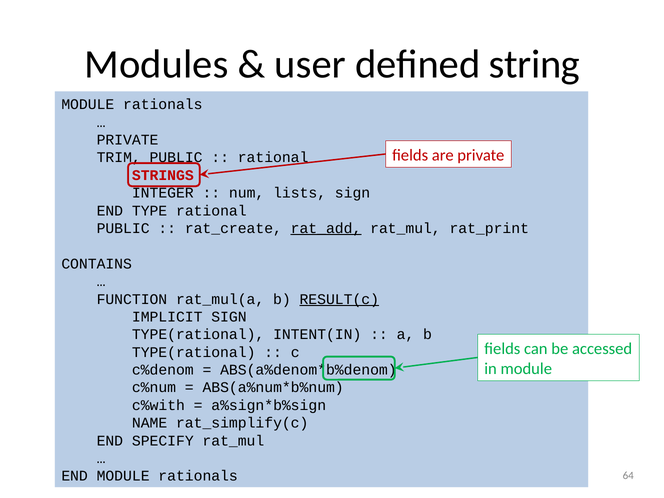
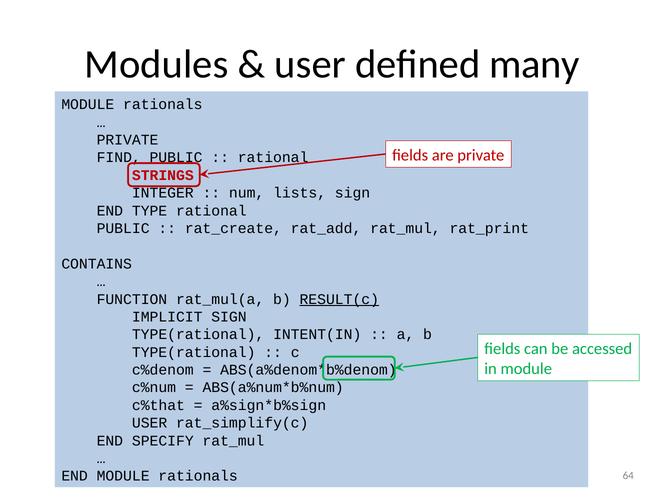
string: string -> many
TRIM: TRIM -> FIND
rat_add underline: present -> none
c%with: c%with -> c%that
NAME at (150, 423): NAME -> USER
